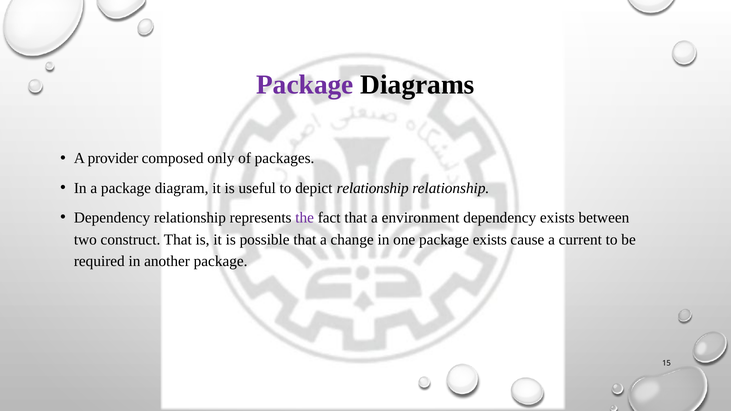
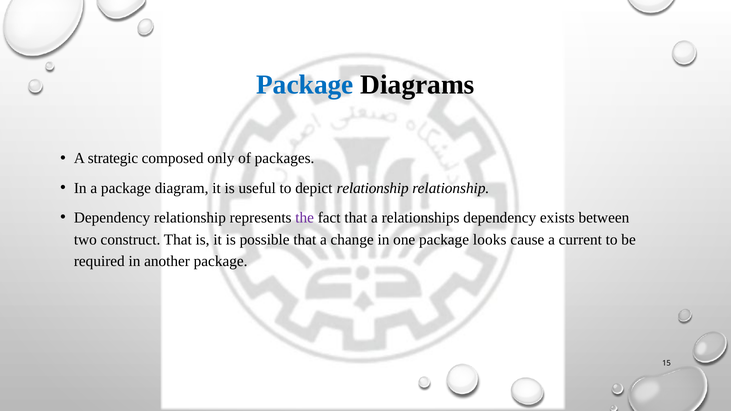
Package at (305, 85) colour: purple -> blue
provider: provider -> strategic
environment: environment -> relationships
package exists: exists -> looks
